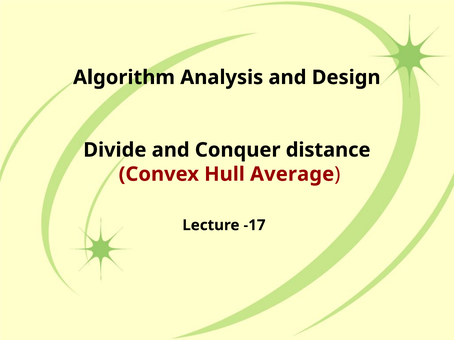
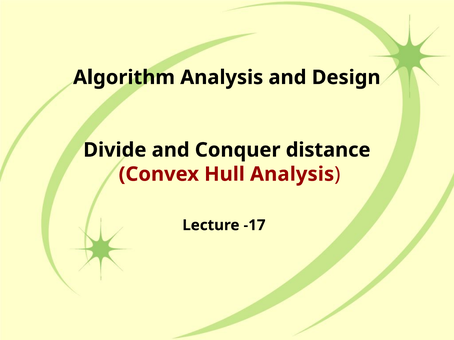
Hull Average: Average -> Analysis
